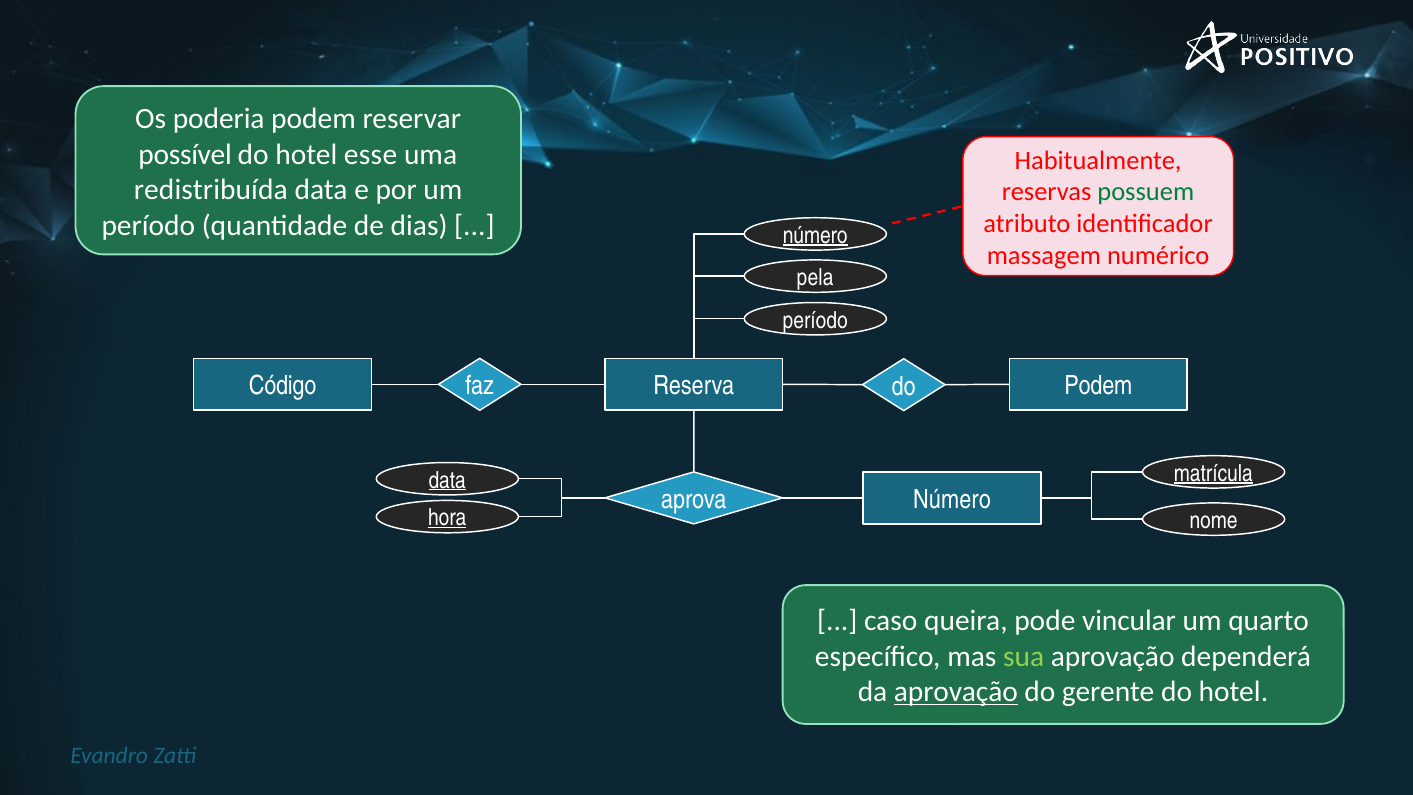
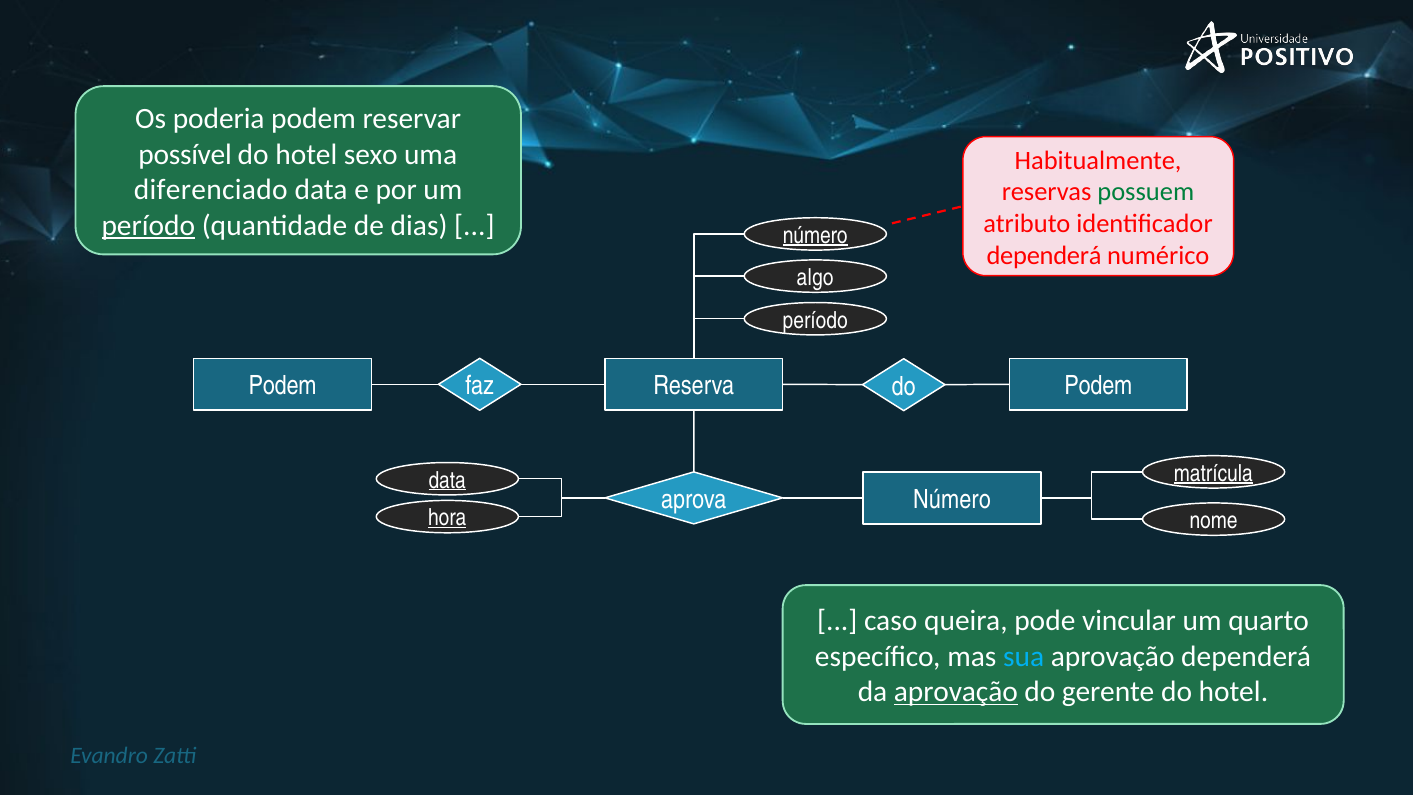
esse: esse -> sexo
redistribuída: redistribuída -> diferenciado
período at (148, 225) underline: none -> present
massagem at (1044, 256): massagem -> dependerá
pela: pela -> algo
Código at (283, 386): Código -> Podem
sua colour: light green -> light blue
